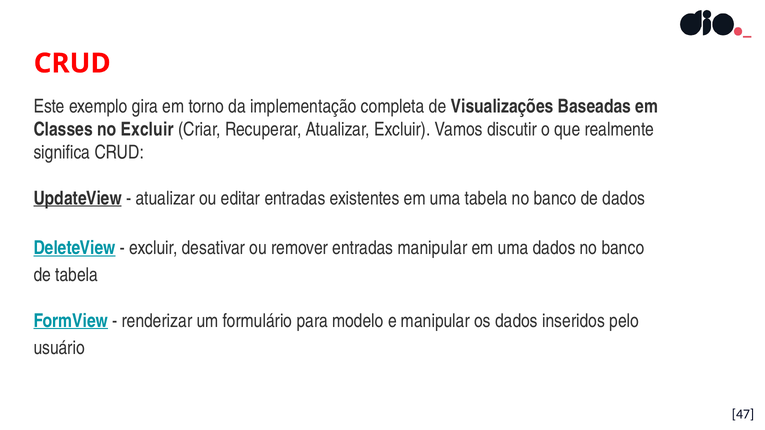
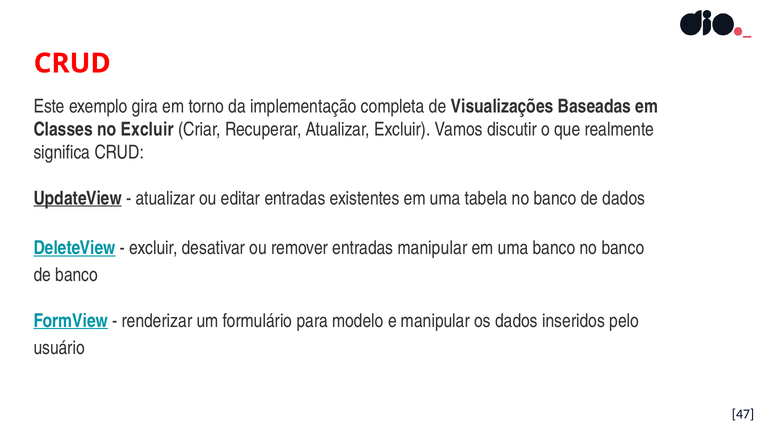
uma dados: dados -> banco
de tabela: tabela -> banco
